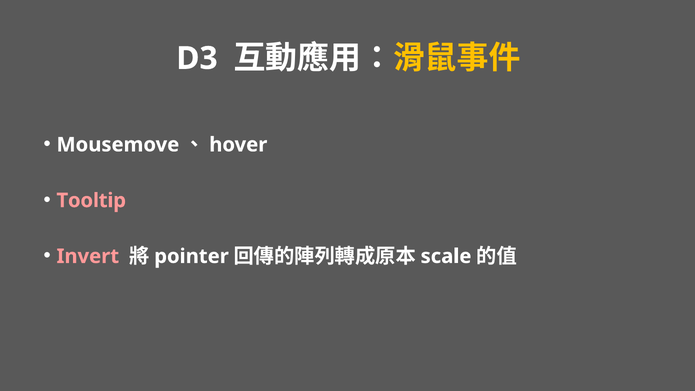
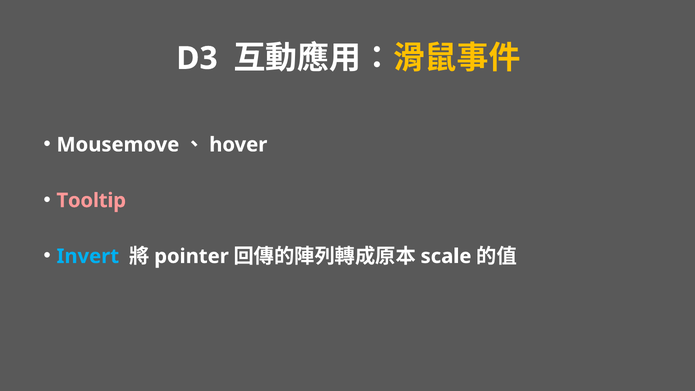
Invert colour: pink -> light blue
